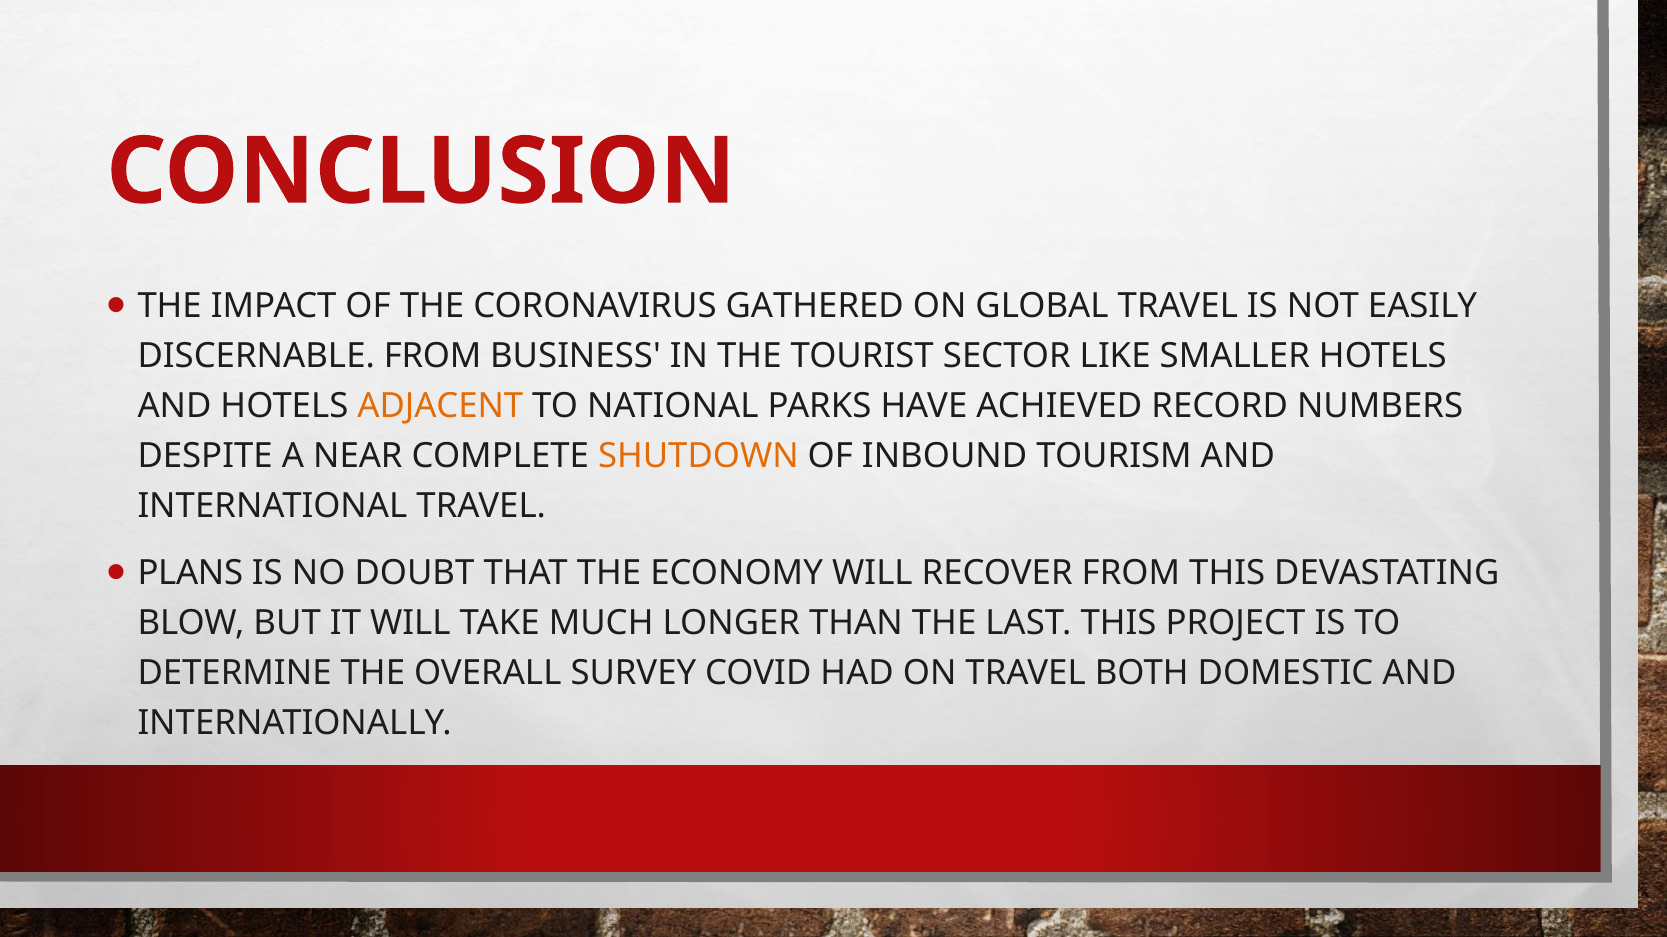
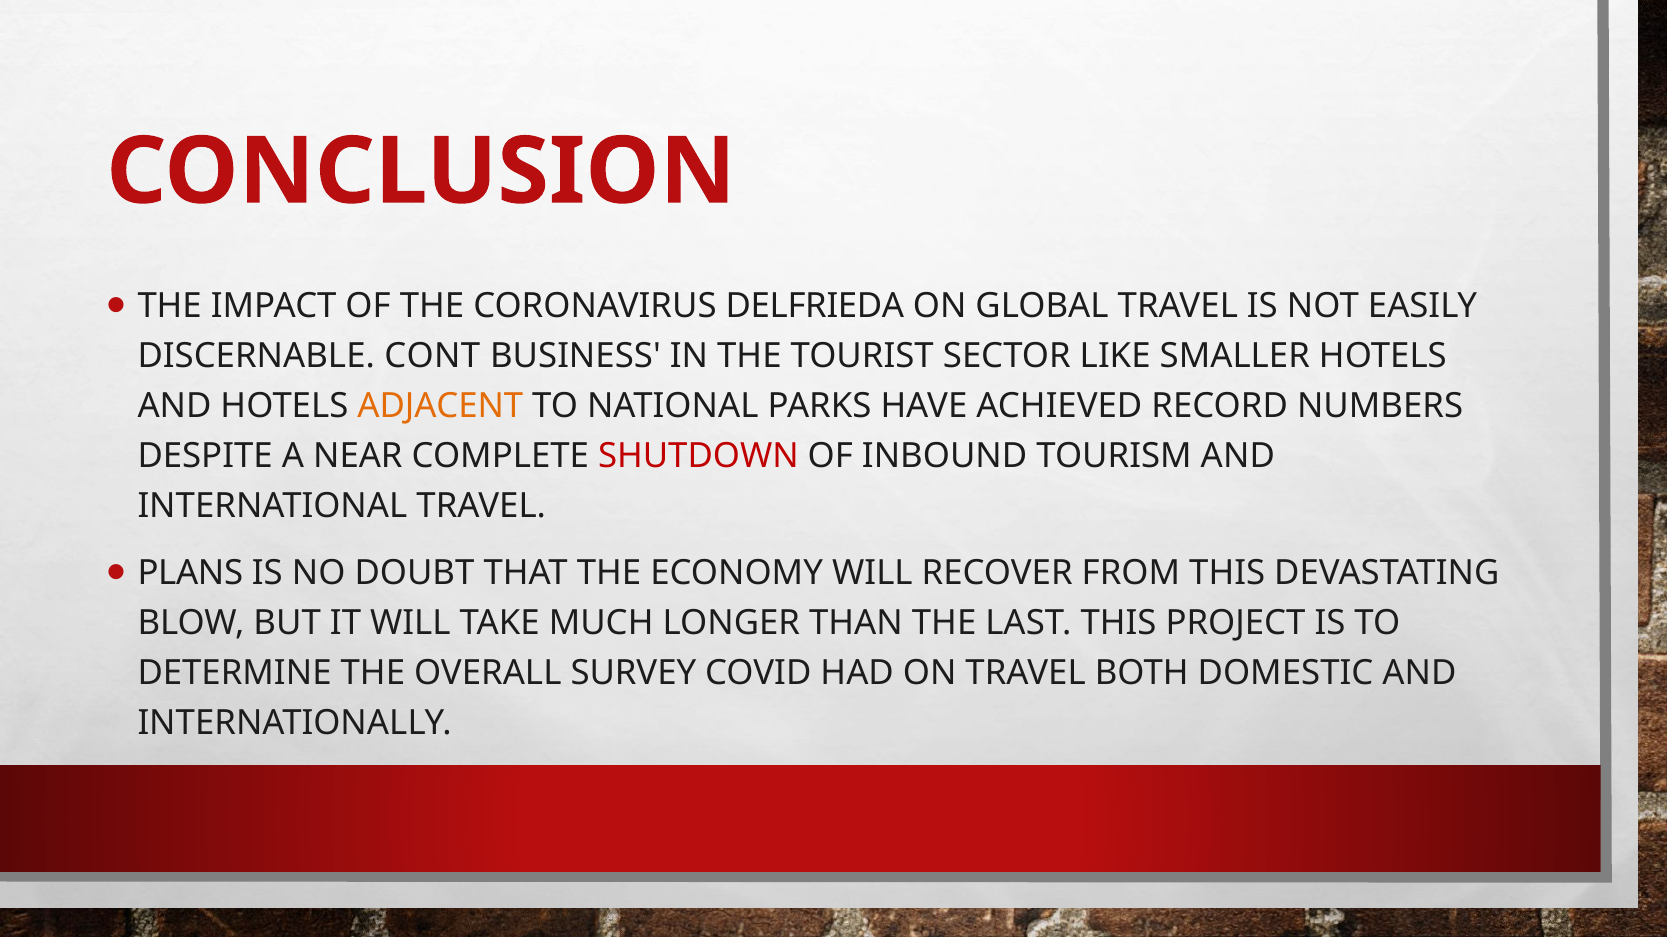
GATHERED: GATHERED -> DELFRIEDA
DISCERNABLE FROM: FROM -> CONT
SHUTDOWN colour: orange -> red
